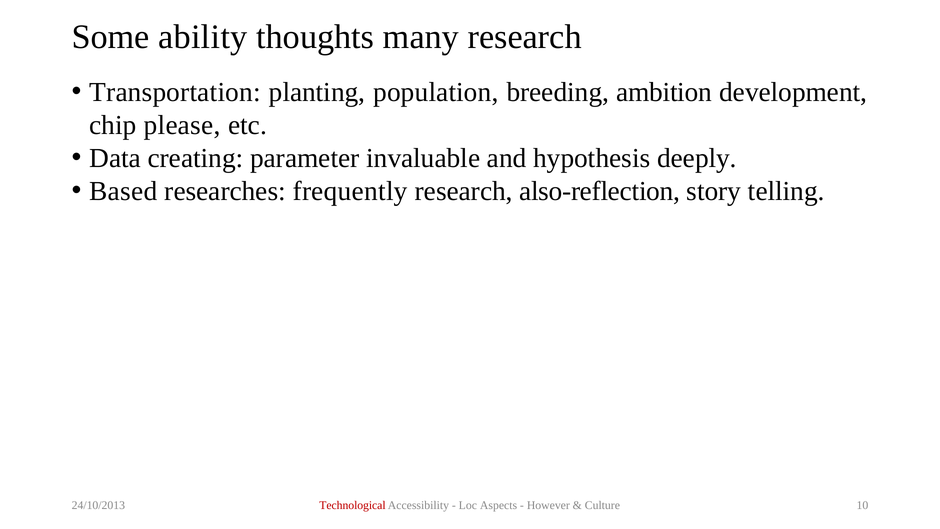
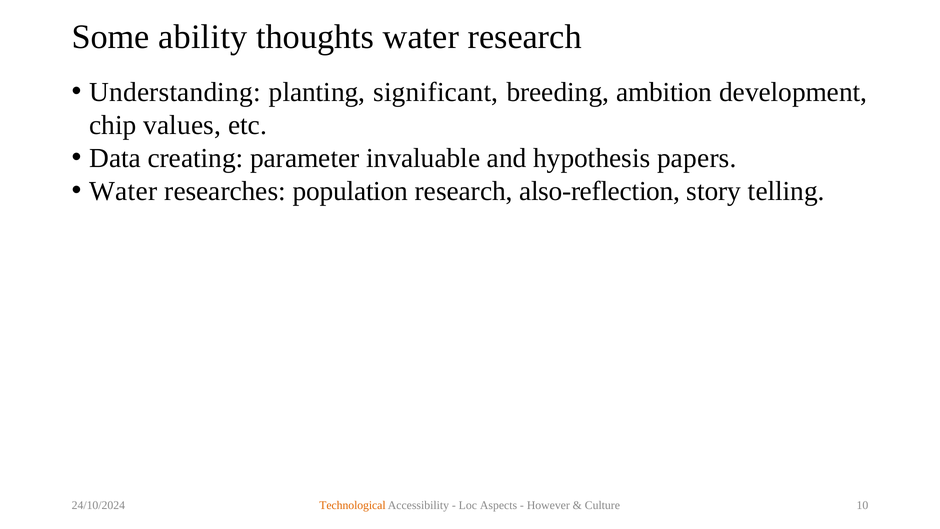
thoughts many: many -> water
Transportation: Transportation -> Understanding
population: population -> significant
please: please -> values
deeply: deeply -> papers
Based at (123, 191): Based -> Water
frequently: frequently -> population
24/10/2013: 24/10/2013 -> 24/10/2024
Technological colour: red -> orange
